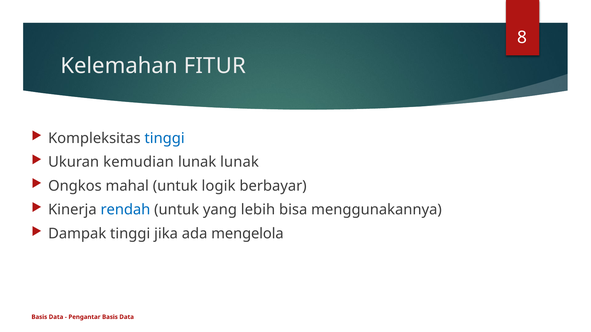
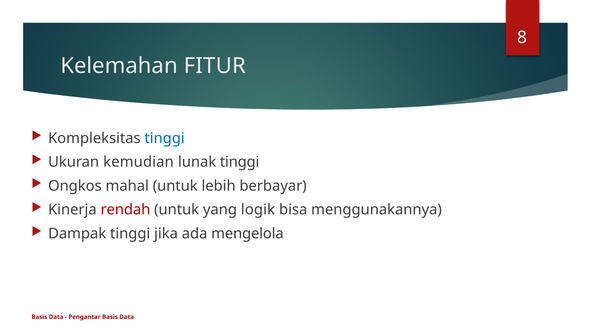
lunak lunak: lunak -> tinggi
logik: logik -> lebih
rendah colour: blue -> red
lebih: lebih -> logik
